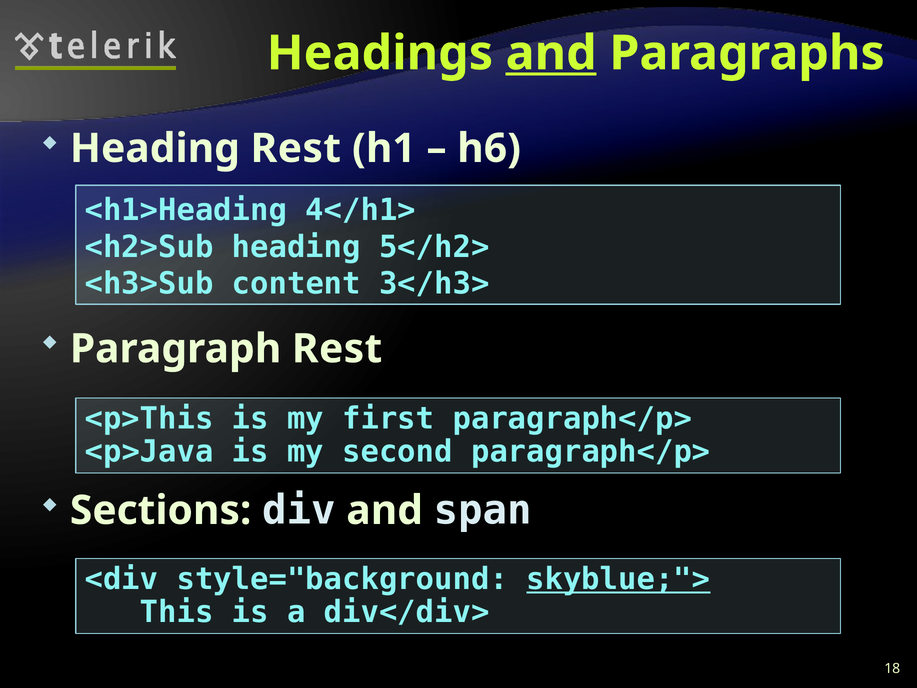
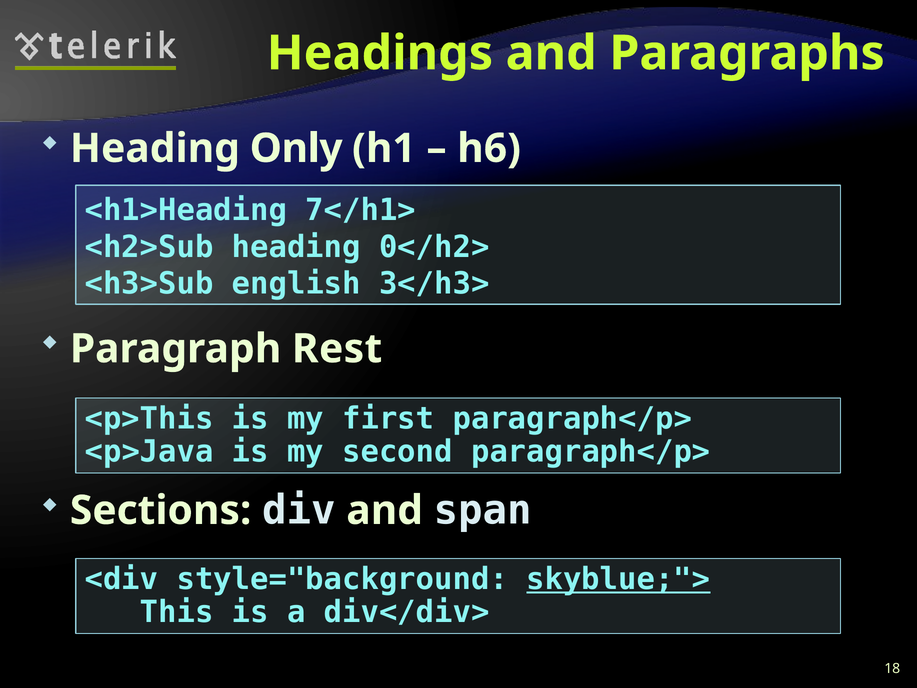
and at (551, 53) underline: present -> none
Heading Rest: Rest -> Only
4</h1>: 4</h1> -> 7</h1>
5</h2>: 5</h2> -> 0</h2>
content: content -> english
